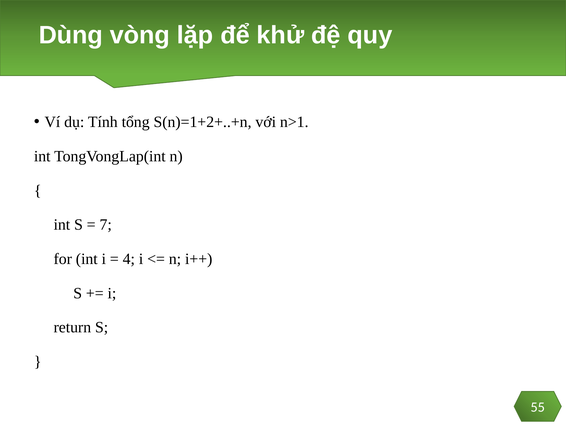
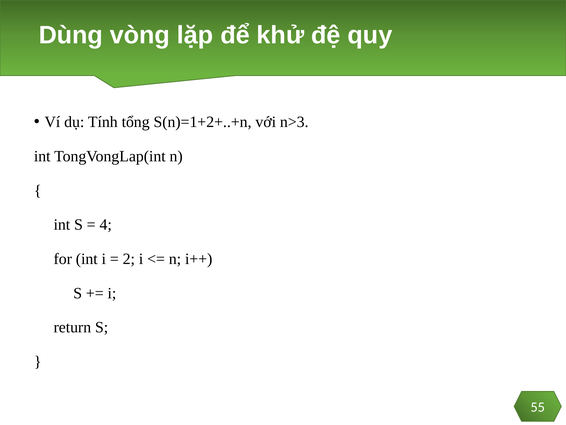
n>1: n>1 -> n>3
7: 7 -> 4
4: 4 -> 2
